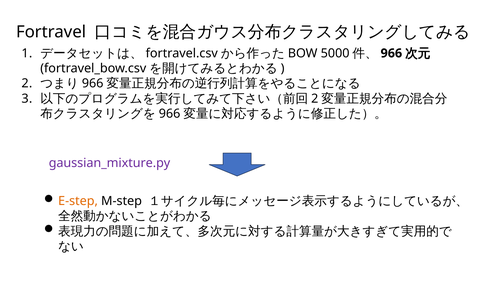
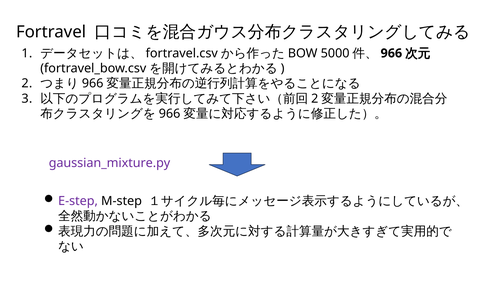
E-step colour: orange -> purple
